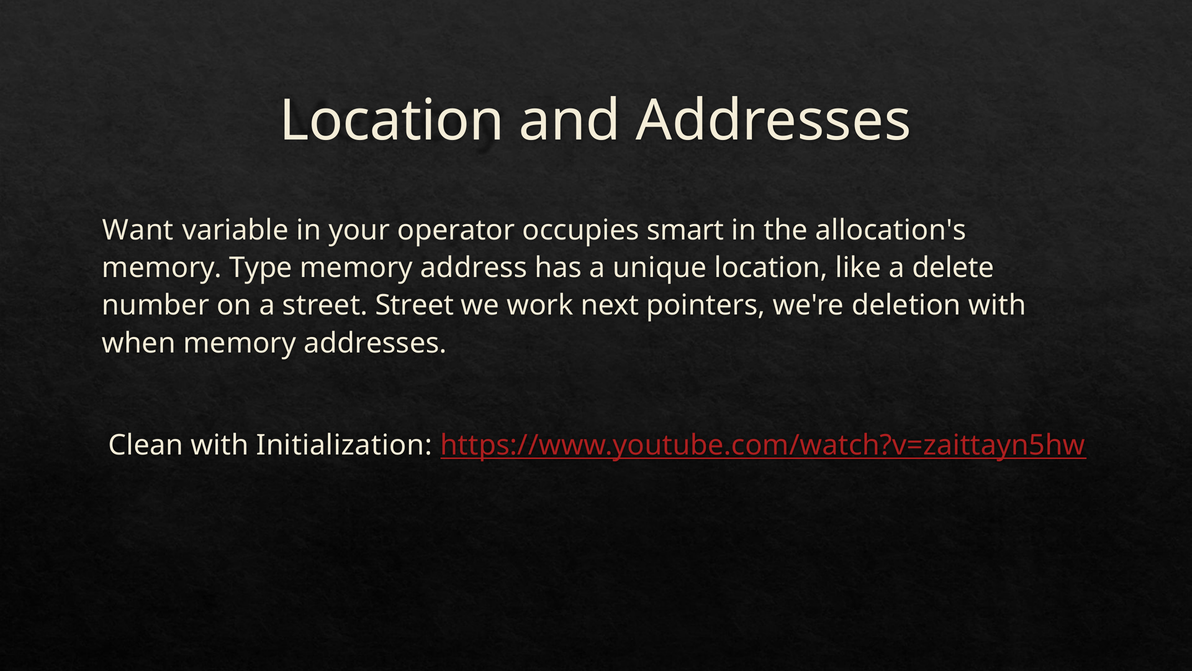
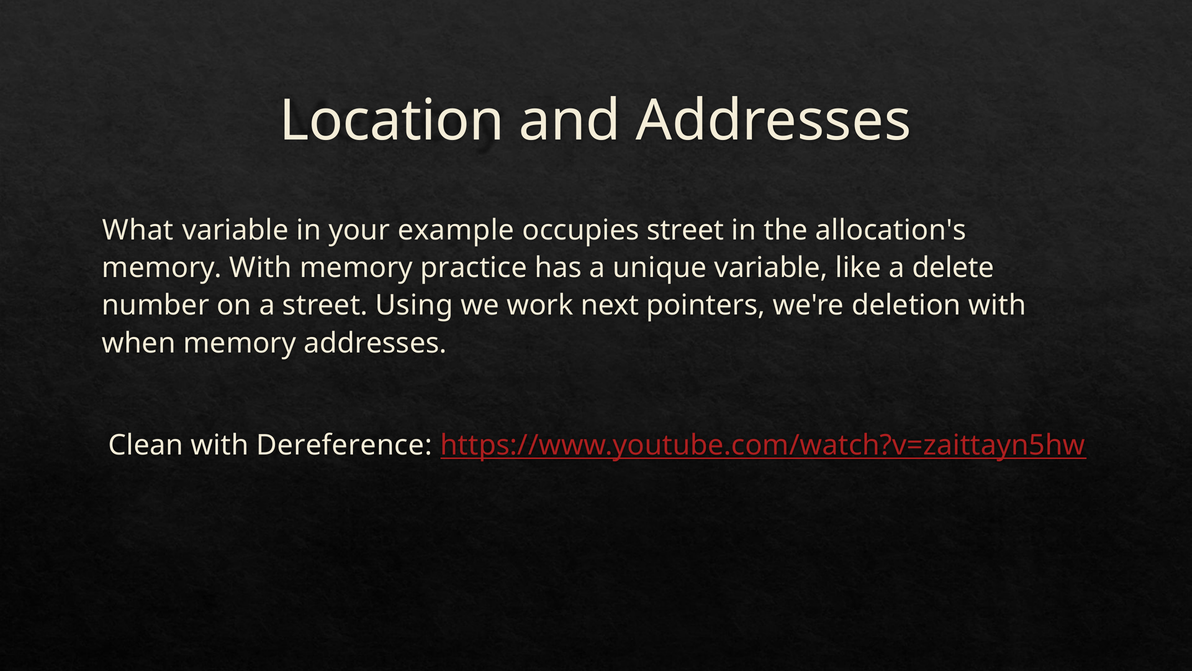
Want: Want -> What
operator: operator -> example
occupies smart: smart -> street
memory Type: Type -> With
address: address -> practice
unique location: location -> variable
street Street: Street -> Using
Initialization: Initialization -> Dereference
